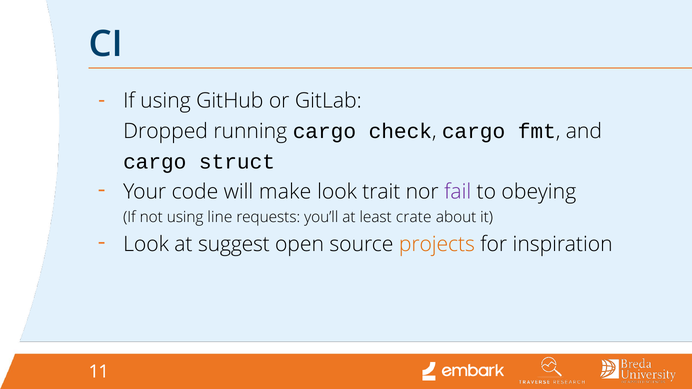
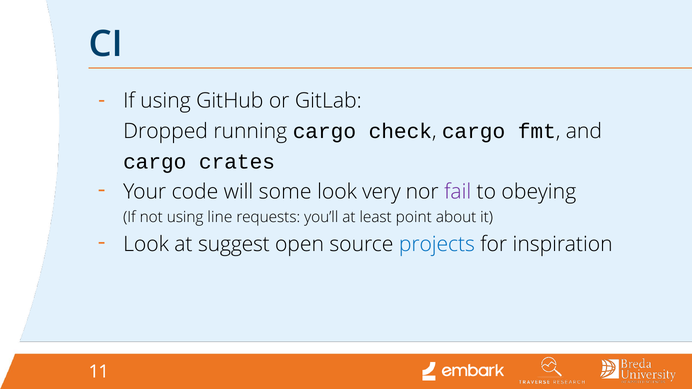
struct: struct -> crates
make: make -> some
trait: trait -> very
crate: crate -> point
projects colour: orange -> blue
